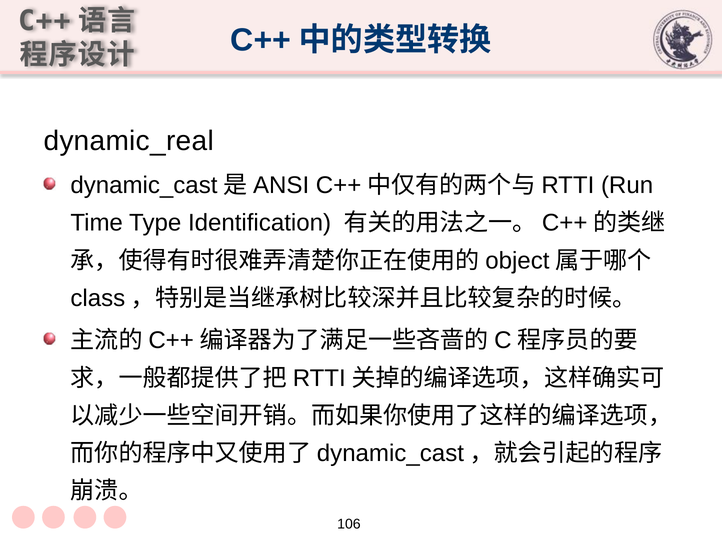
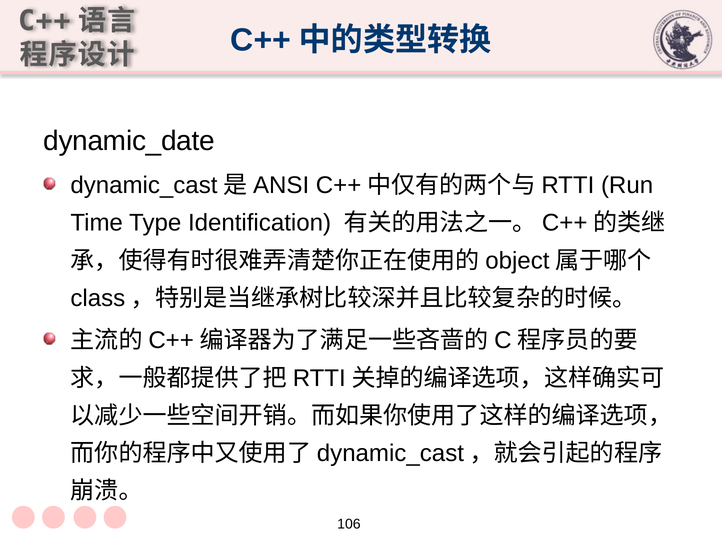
dynamic_real: dynamic_real -> dynamic_date
